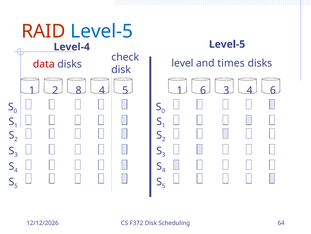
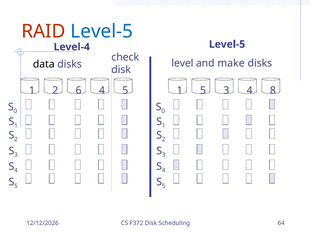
times: times -> make
data colour: red -> black
8: 8 -> 6
1 6: 6 -> 5
4 6: 6 -> 8
